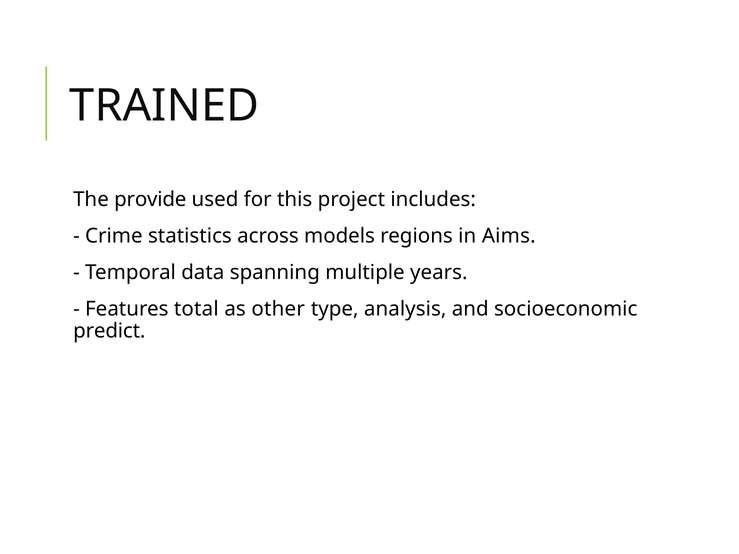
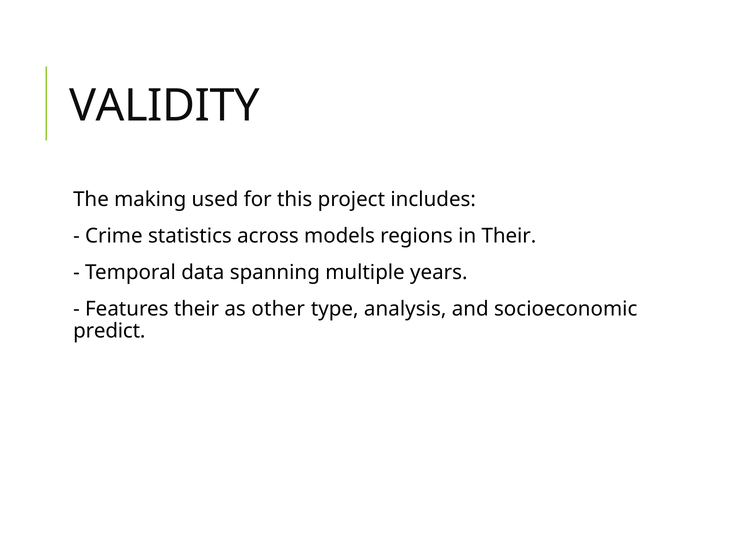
TRAINED: TRAINED -> VALIDITY
provide: provide -> making
in Aims: Aims -> Their
Features total: total -> their
